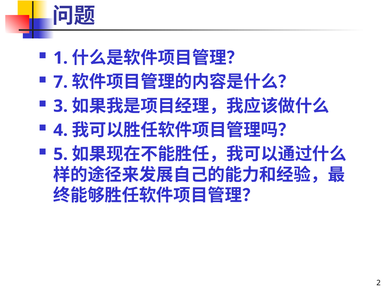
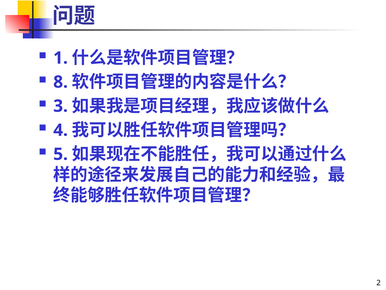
7: 7 -> 8
